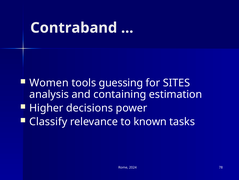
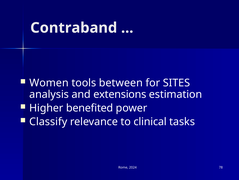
guessing: guessing -> between
containing: containing -> extensions
decisions: decisions -> benefited
known: known -> clinical
